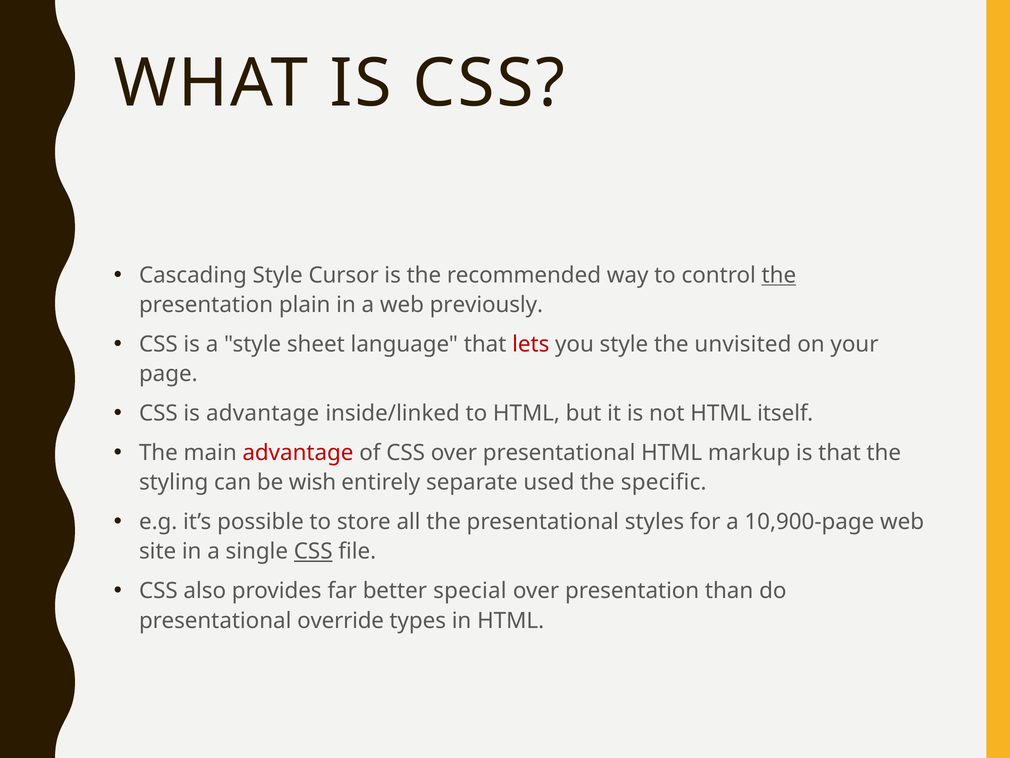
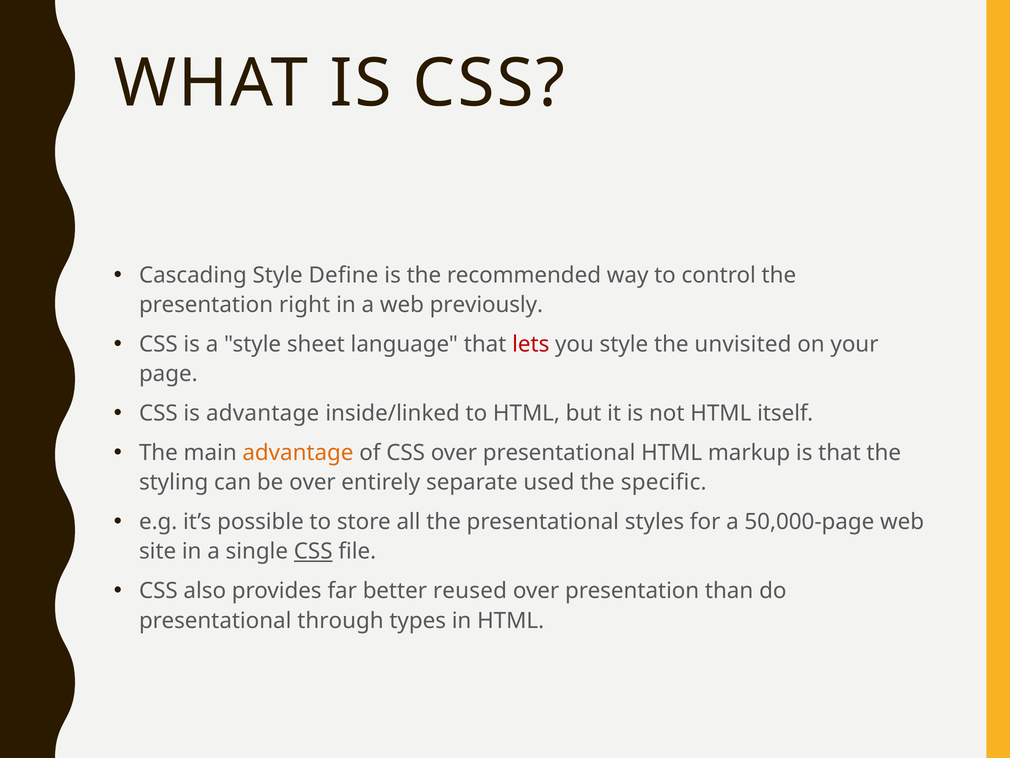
Cursor: Cursor -> Define
the at (779, 275) underline: present -> none
plain: plain -> right
advantage at (298, 453) colour: red -> orange
be wish: wish -> over
10,900-page: 10,900-page -> 50,000-page
special: special -> reused
override: override -> through
